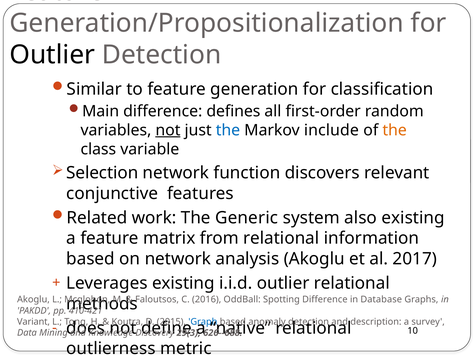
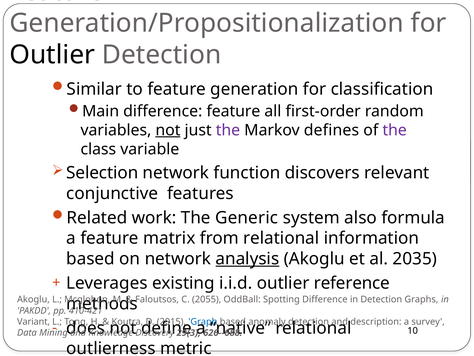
difference defines: defines -> feature
the at (228, 130) colour: blue -> purple
include: include -> defines
the at (395, 130) colour: orange -> purple
also existing: existing -> formula
analysis underline: none -> present
2017: 2017 -> 2035
outlier relational: relational -> reference
2016: 2016 -> 2055
in Database: Database -> Detection
